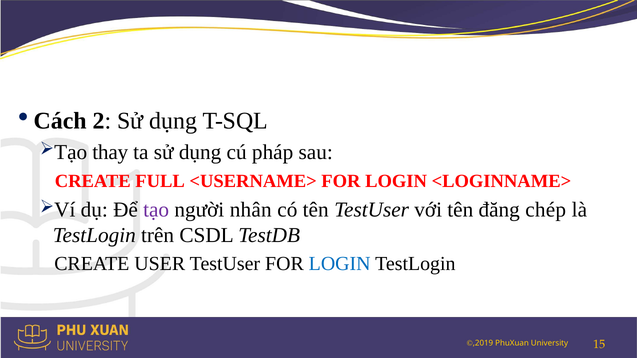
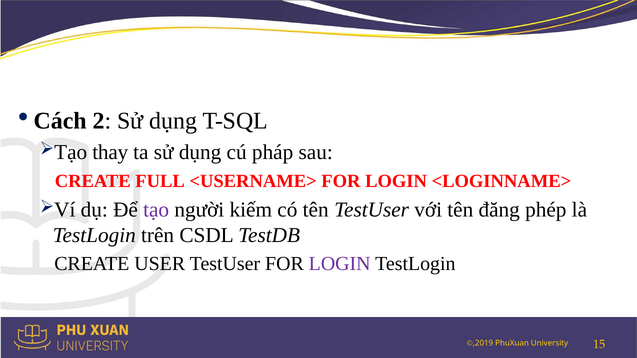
nhân: nhân -> kiếm
chép: chép -> phép
LOGIN at (340, 264) colour: blue -> purple
